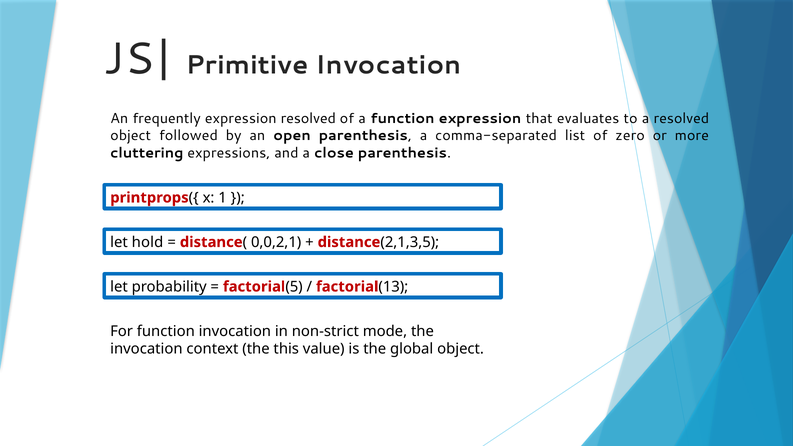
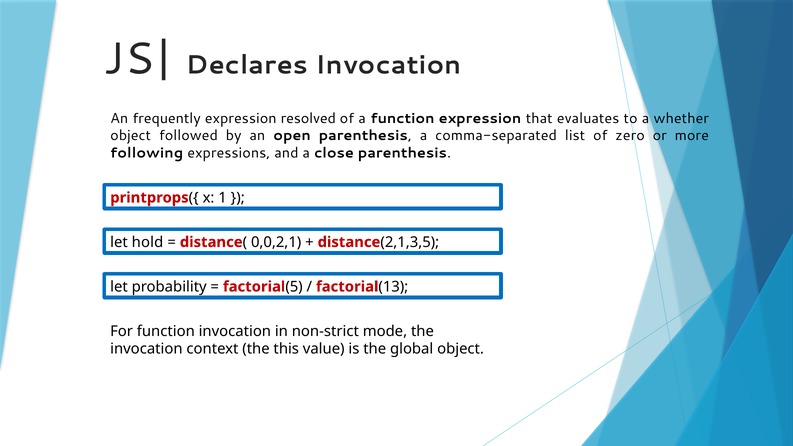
Primitive: Primitive -> Declares
a resolved: resolved -> whether
cluttering: cluttering -> following
